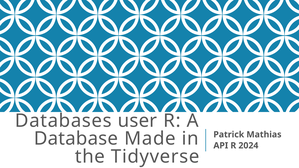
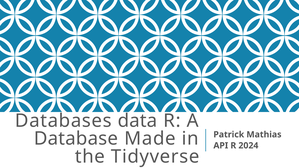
user: user -> data
